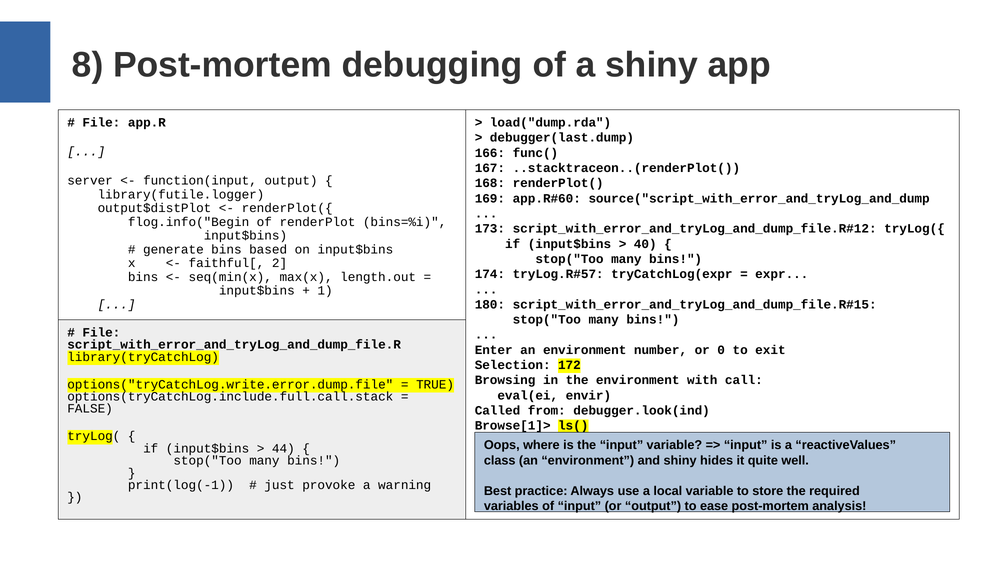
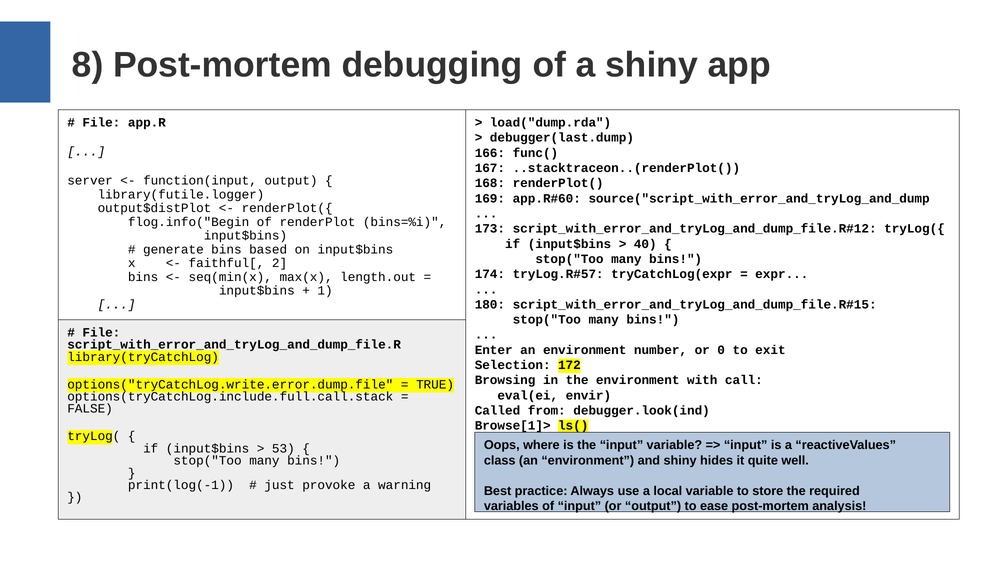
44: 44 -> 53
